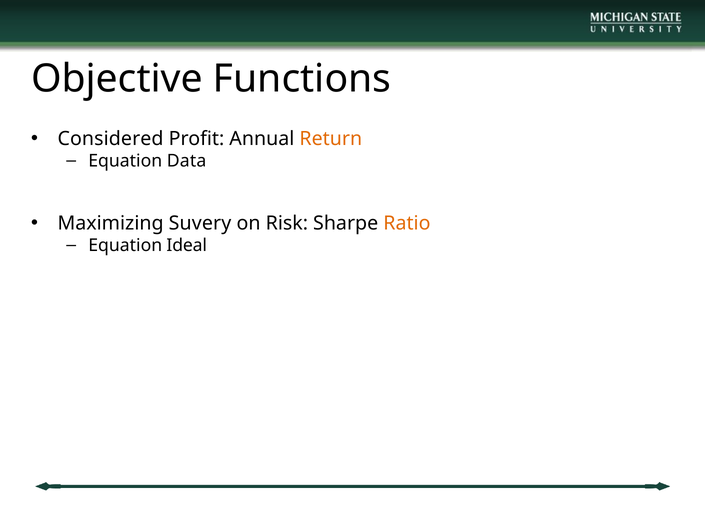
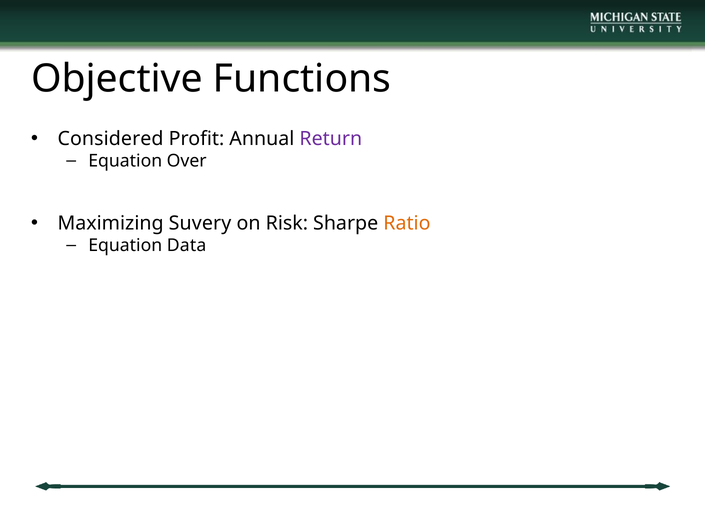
Return colour: orange -> purple
Data: Data -> Over
Ideal: Ideal -> Data
